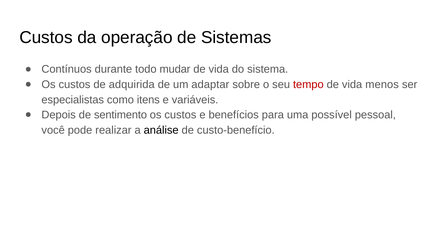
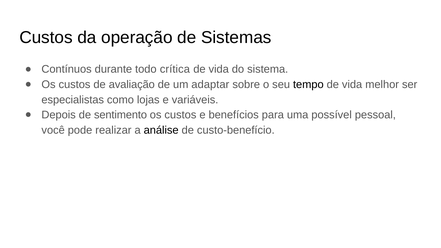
mudar: mudar -> crítica
adquirida: adquirida -> avaliação
tempo colour: red -> black
menos: menos -> melhor
itens: itens -> lojas
